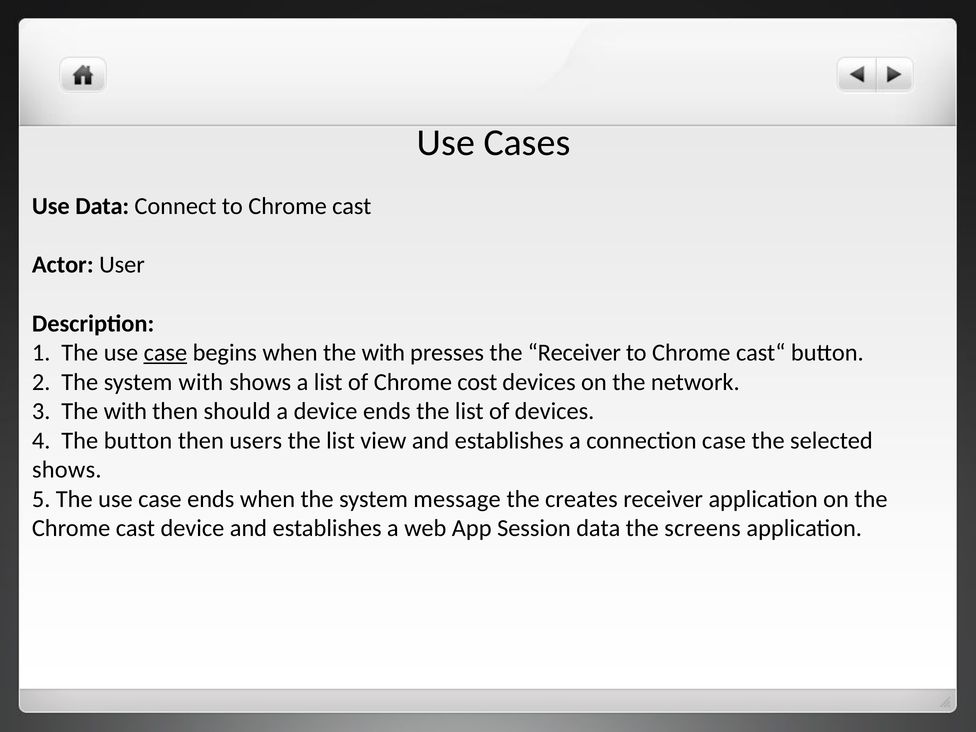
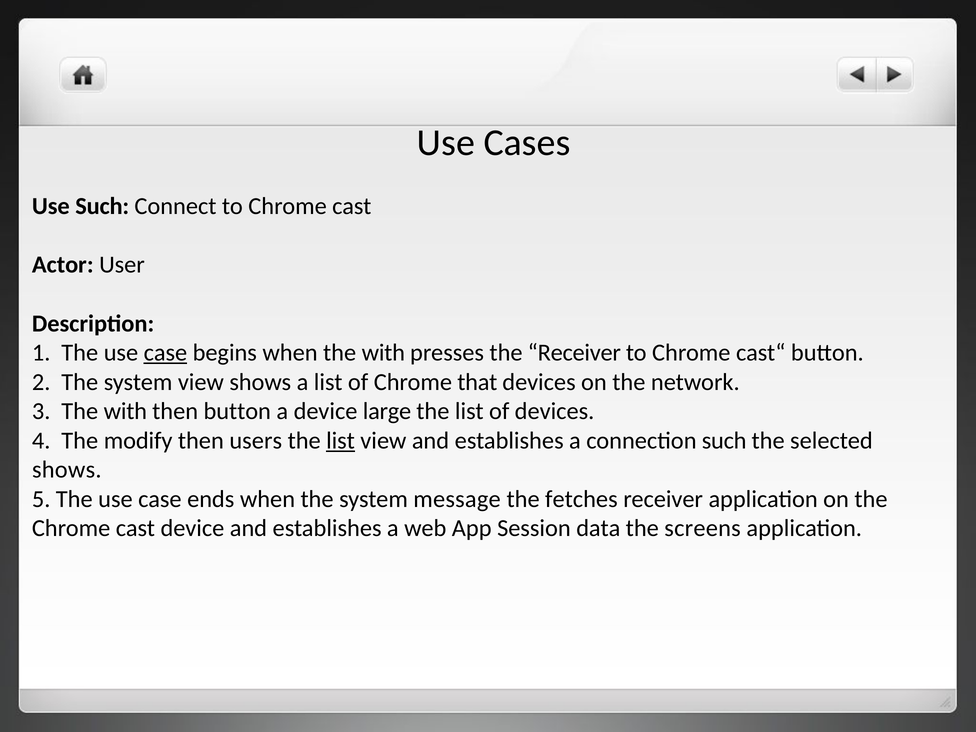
Use Data: Data -> Such
system with: with -> view
cost: cost -> that
then should: should -> button
device ends: ends -> large
The button: button -> modify
list at (341, 441) underline: none -> present
connection case: case -> such
creates: creates -> fetches
